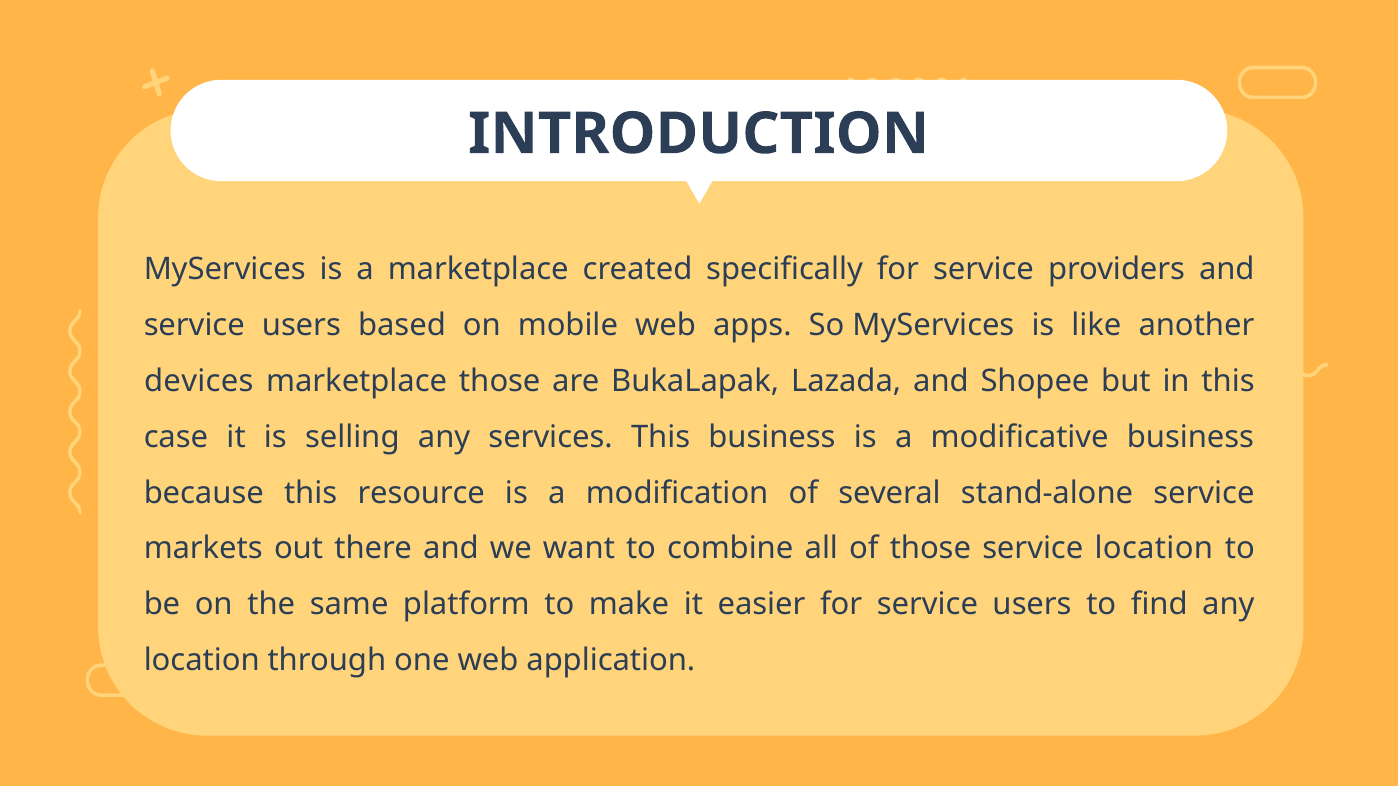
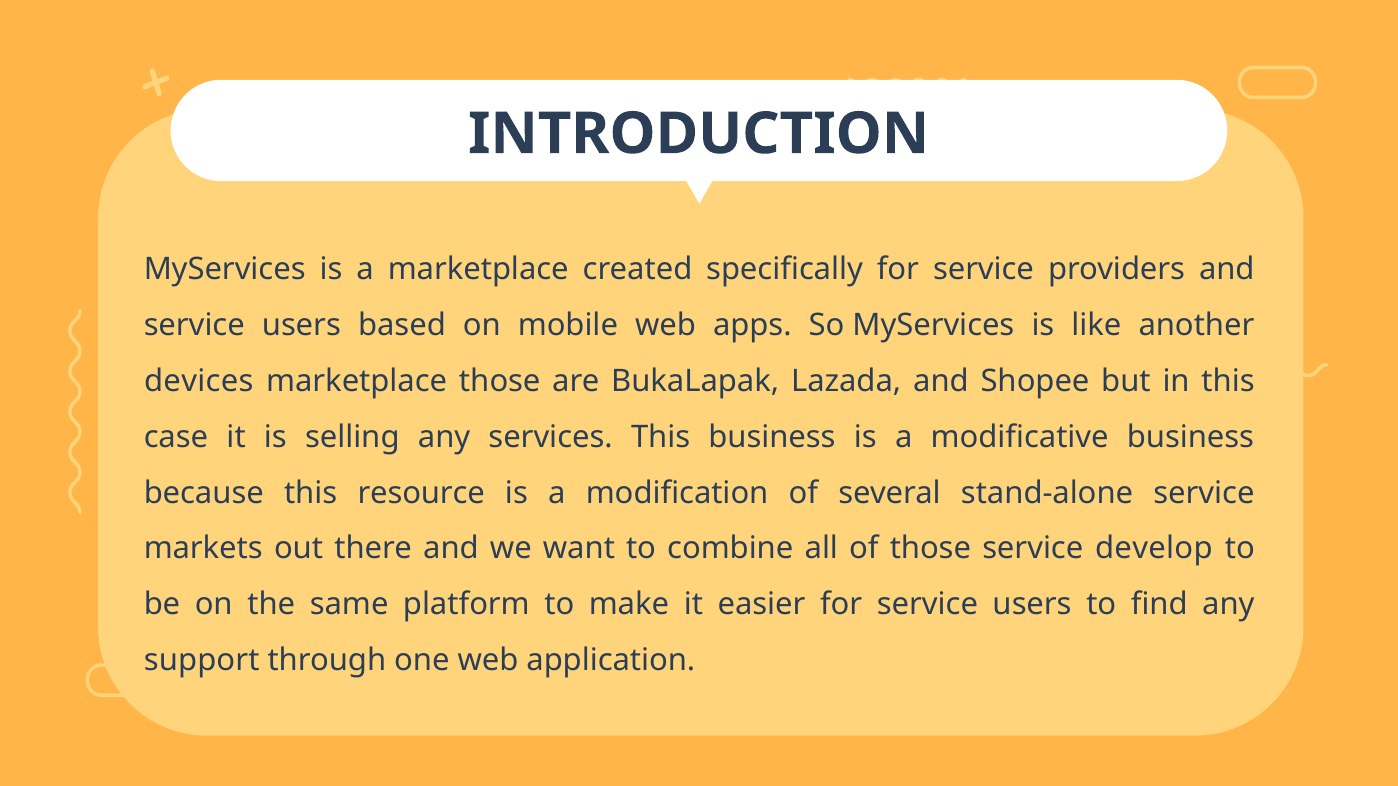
service location: location -> develop
location at (202, 661): location -> support
